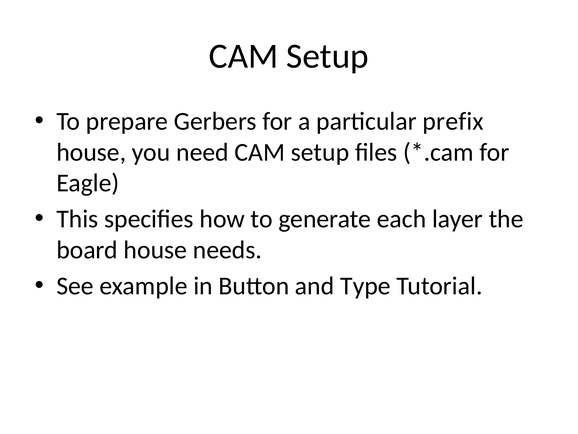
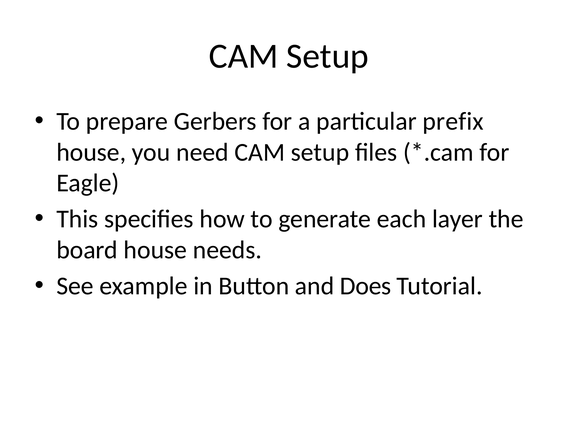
Type: Type -> Does
